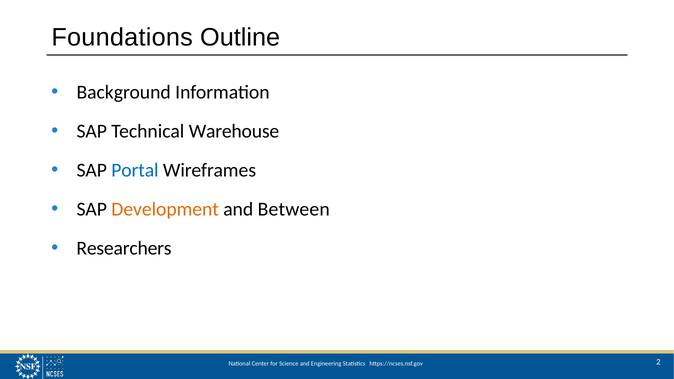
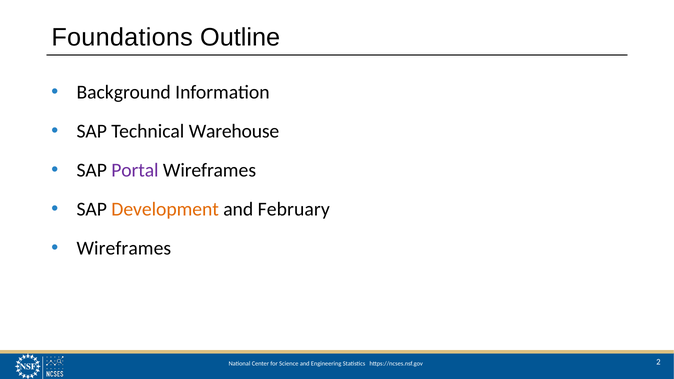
Portal colour: blue -> purple
Between: Between -> February
Researchers at (124, 248): Researchers -> Wireframes
